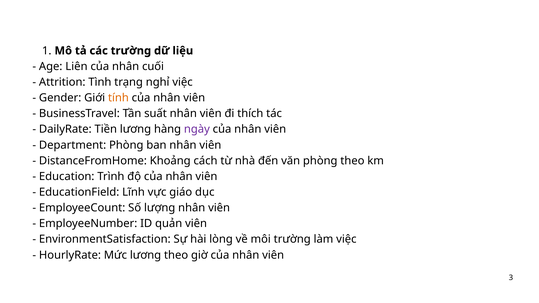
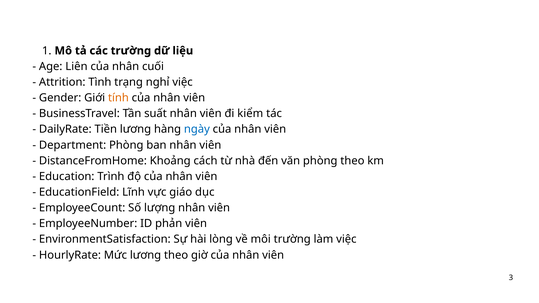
thích: thích -> kiểm
ngày colour: purple -> blue
quản: quản -> phản
